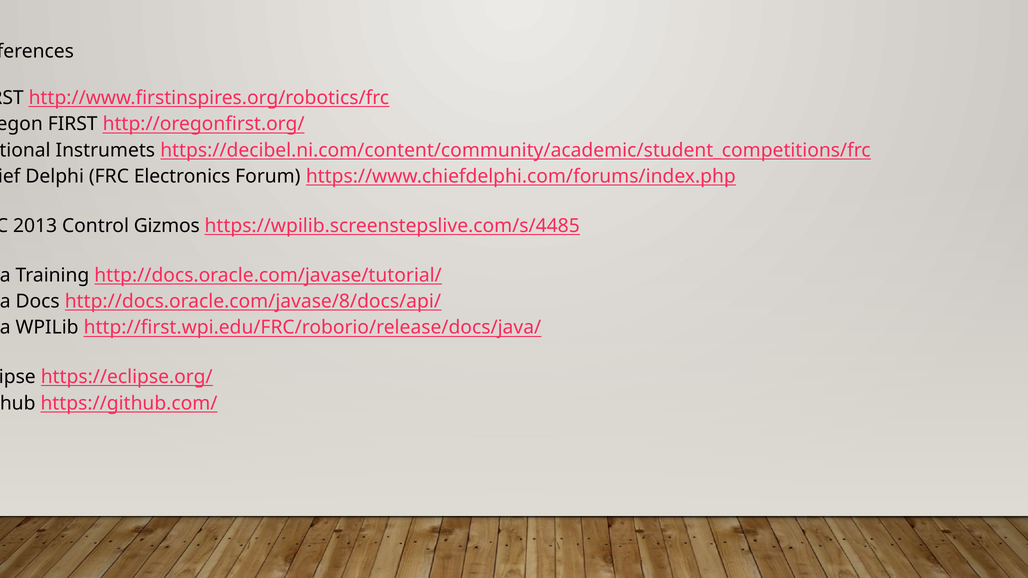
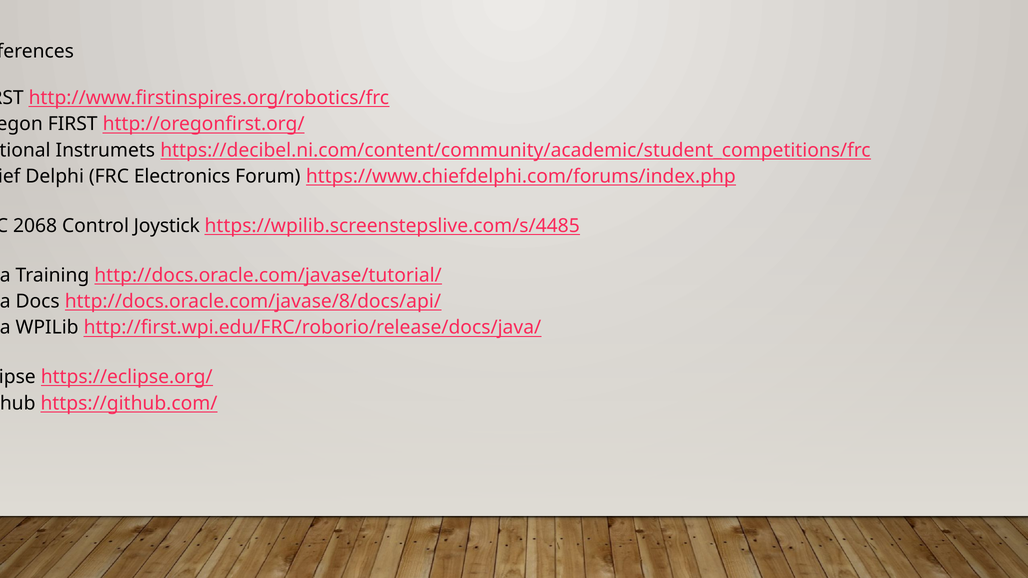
2013: 2013 -> 2068
Gizmos: Gizmos -> Joystick
